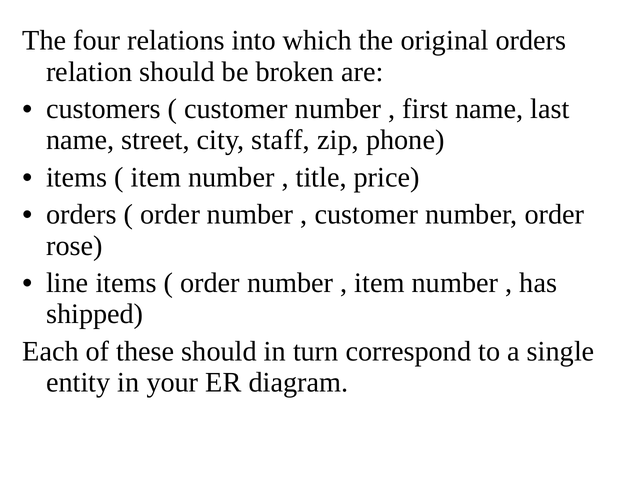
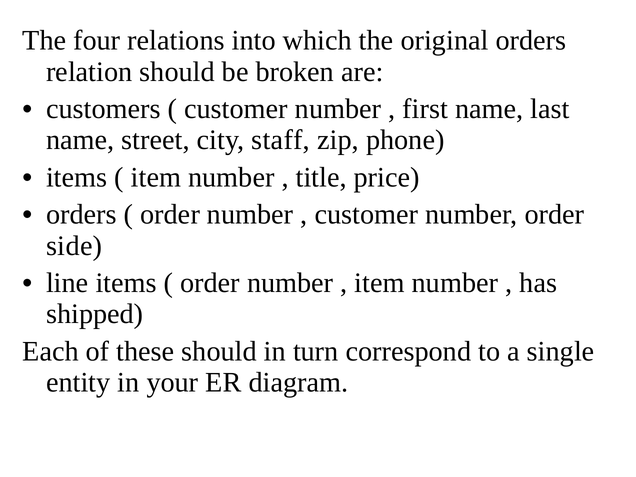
rose: rose -> side
